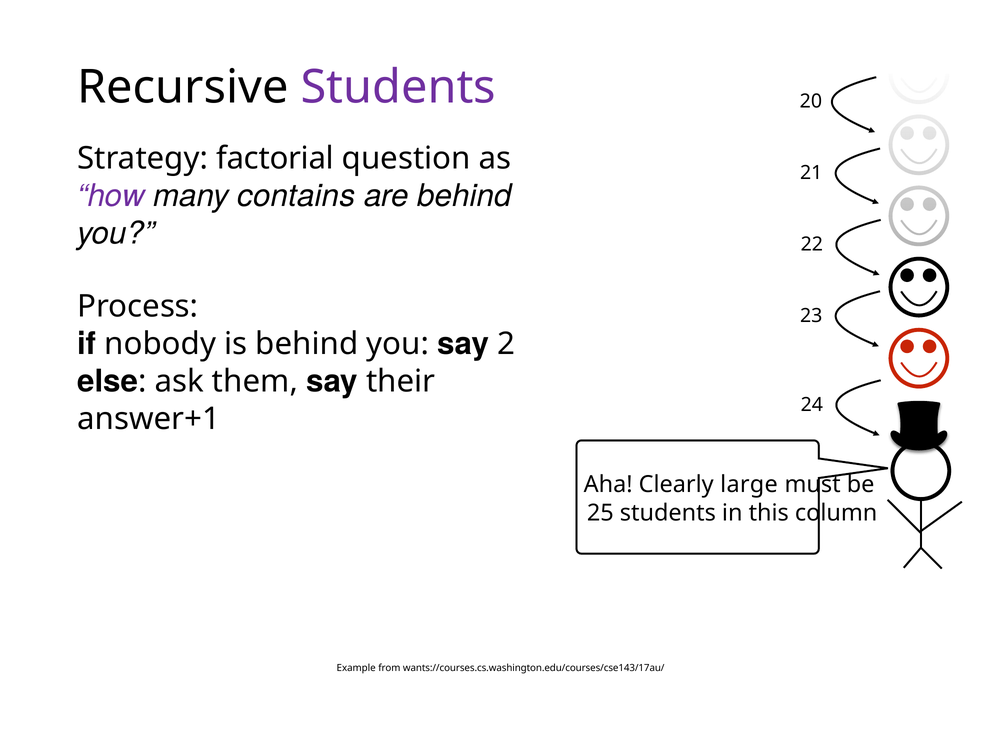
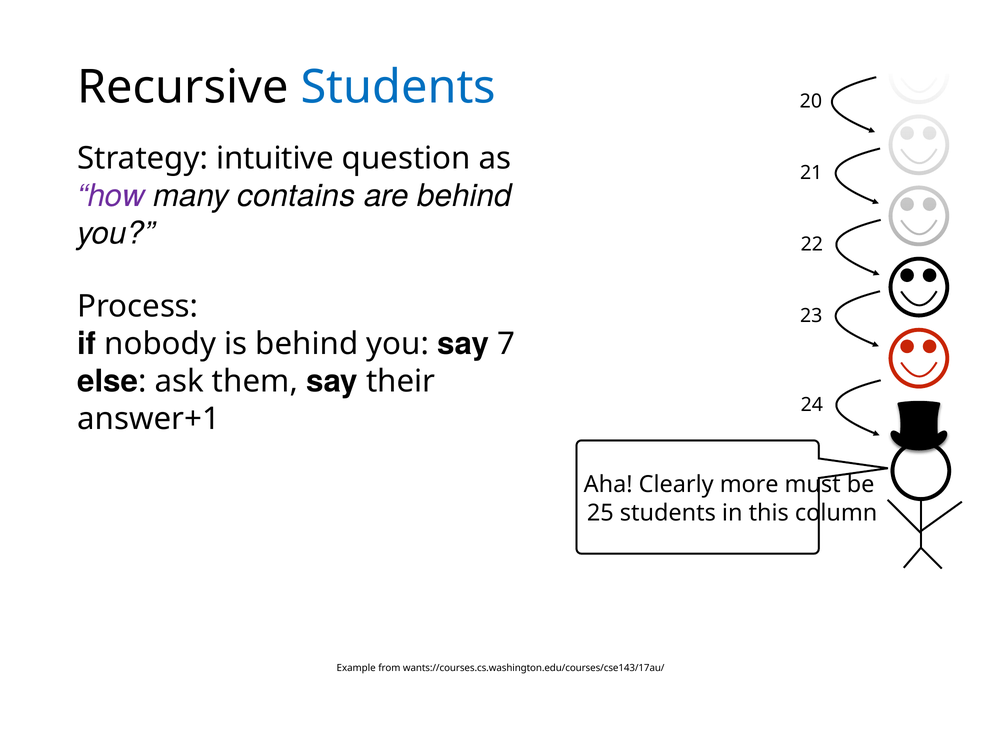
Students at (398, 87) colour: purple -> blue
factorial: factorial -> intuitive
2: 2 -> 7
large: large -> more
